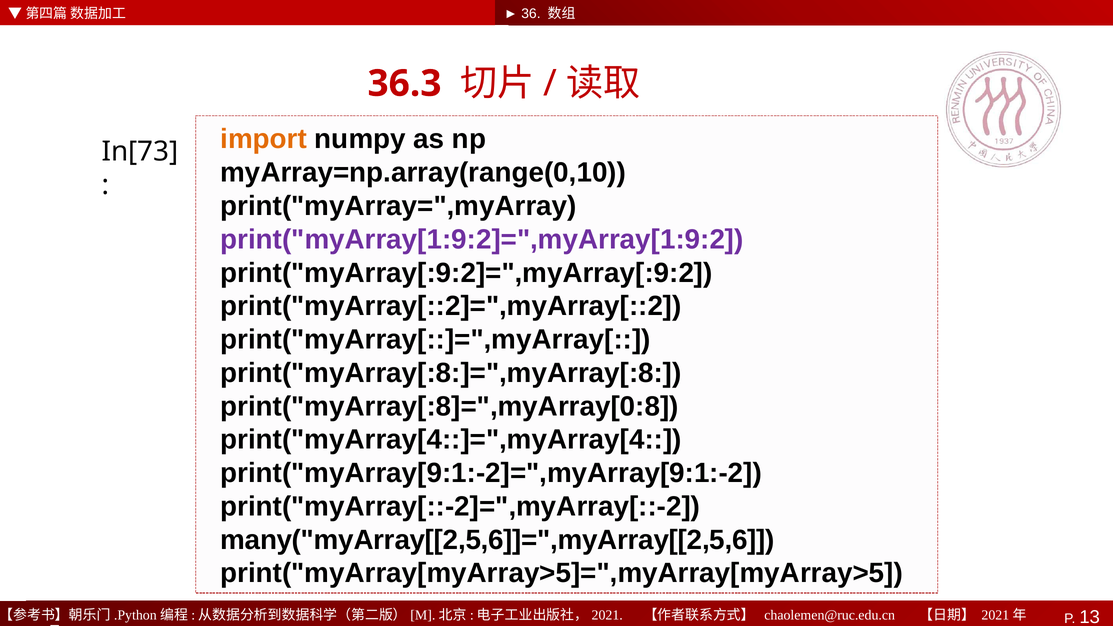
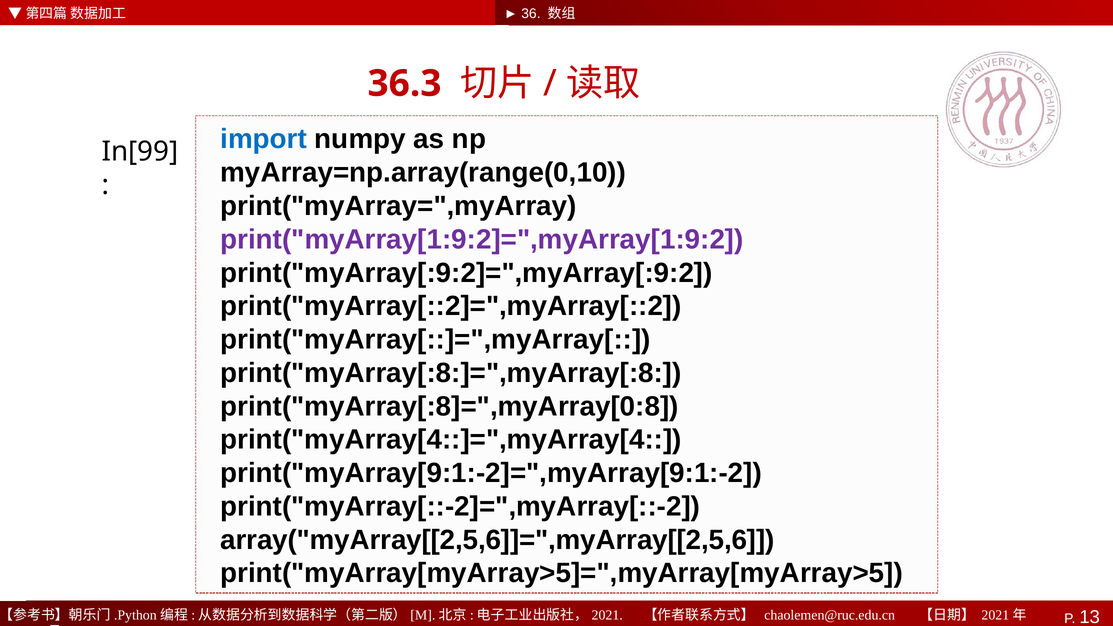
import colour: orange -> blue
In[73: In[73 -> In[99
many("myArray[[2,5,6]]=",myArray[[2,5,6: many("myArray[[2,5,6]]=",myArray[[2,5,6 -> array("myArray[[2,5,6]]=",myArray[[2,5,6
